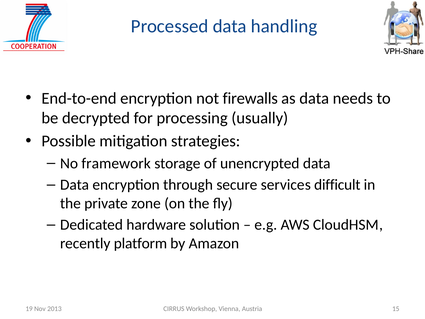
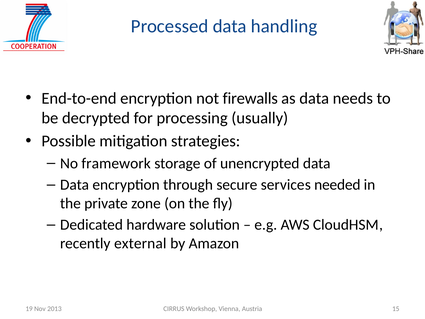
difficult: difficult -> needed
platform: platform -> external
